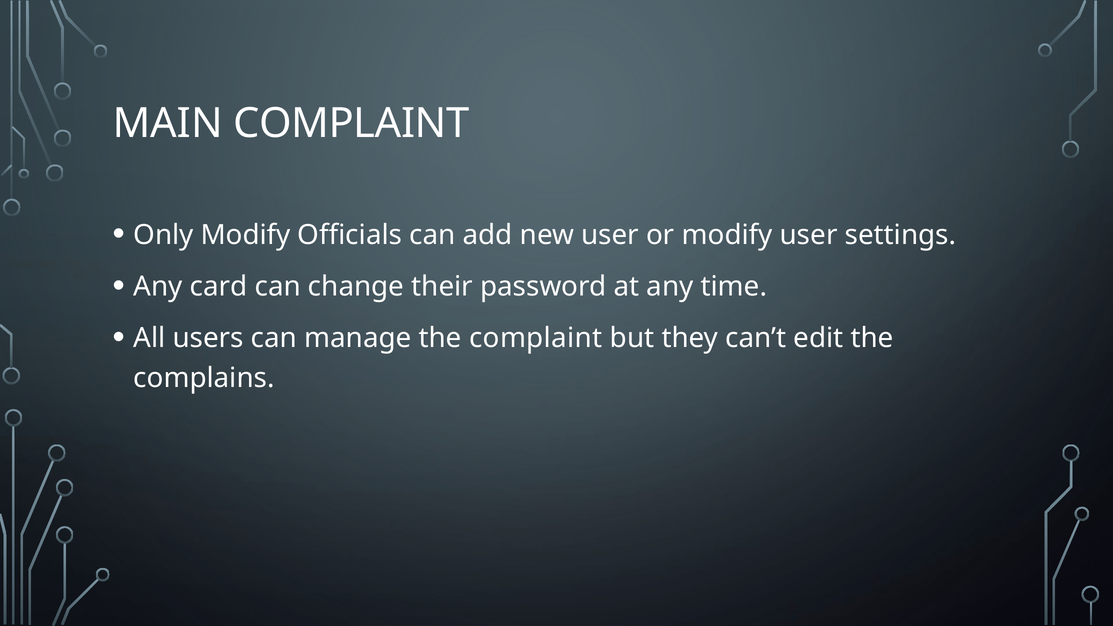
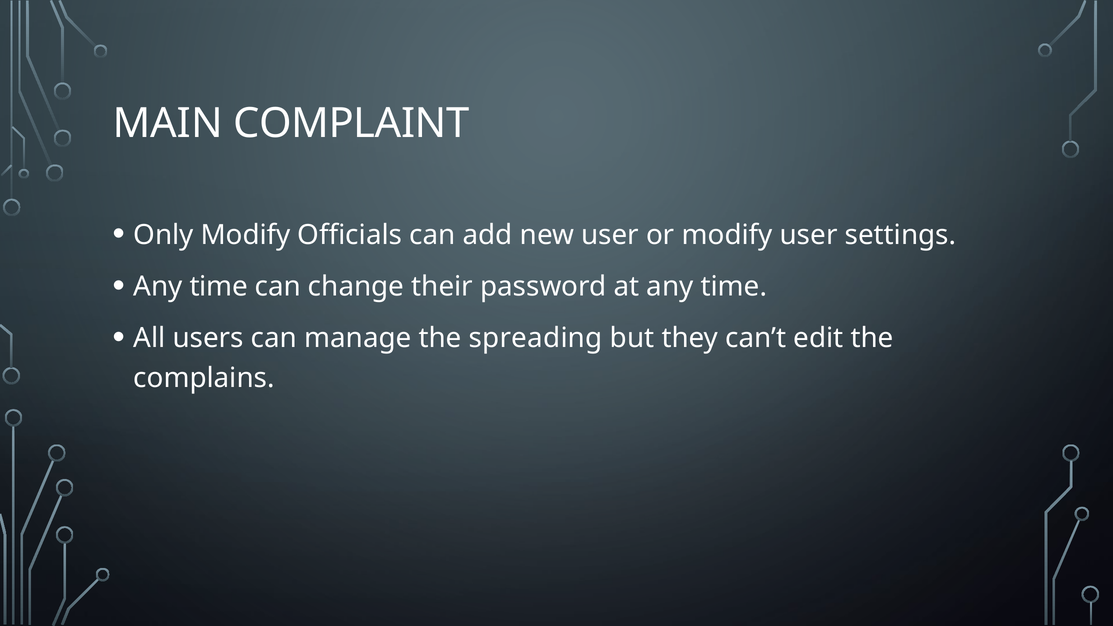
card at (219, 287): card -> time
the complaint: complaint -> spreading
